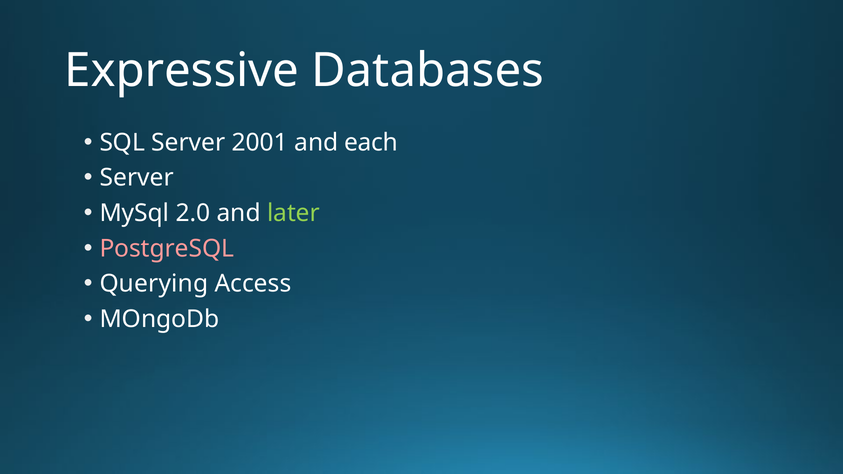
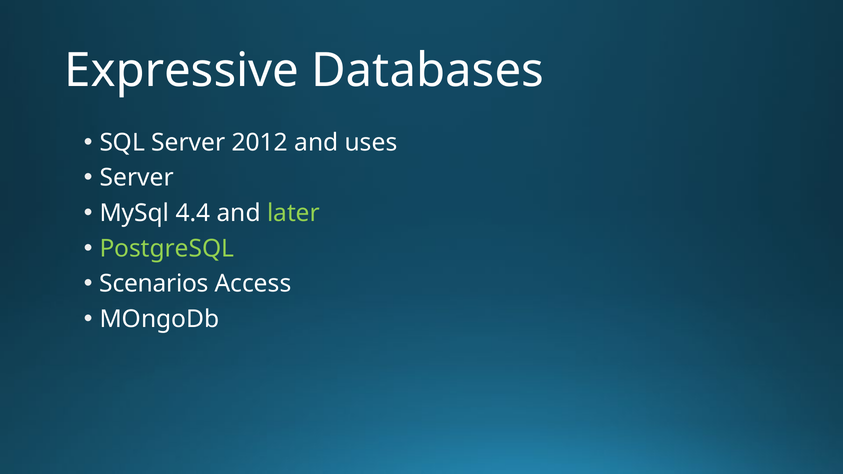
2001: 2001 -> 2012
each: each -> uses
2.0: 2.0 -> 4.4
PostgreSQL colour: pink -> light green
Querying: Querying -> Scenarios
